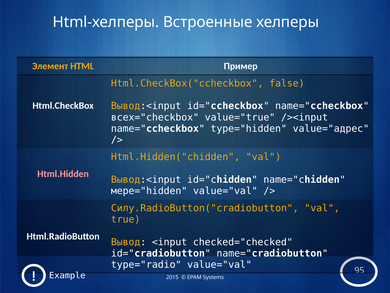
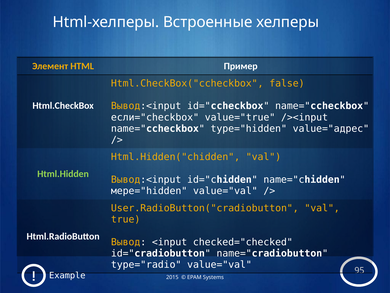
всех="checkbox: всех="checkbox -> если="checkbox
Html.Hidden colour: pink -> light green
Силу.RadioButton("cradiobutton: Силу.RadioButton("cradiobutton -> User.RadioButton("cradiobutton
